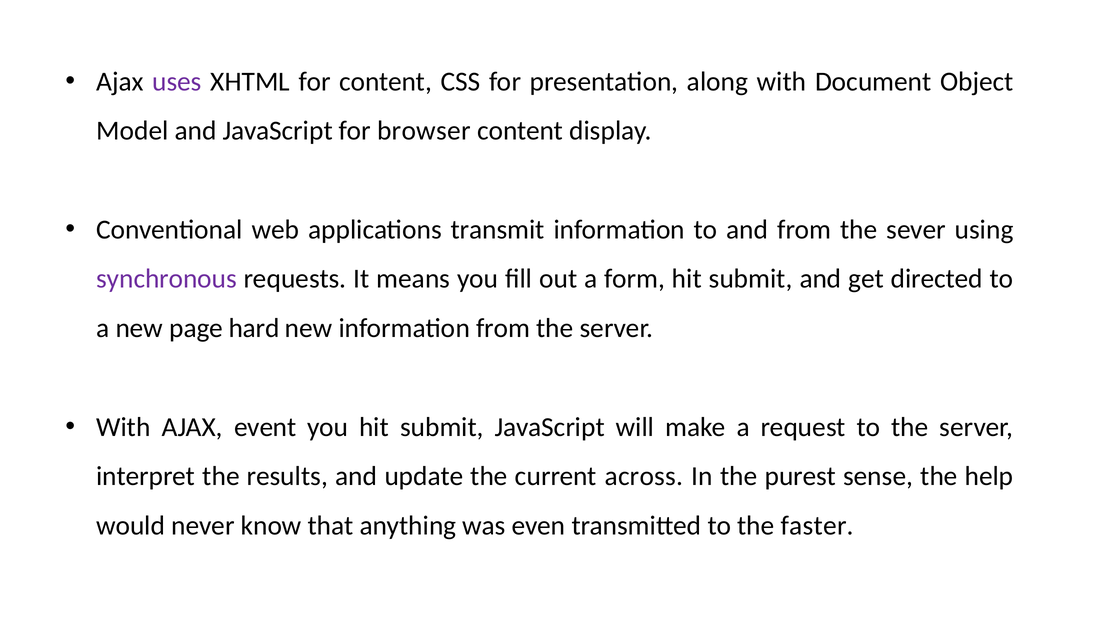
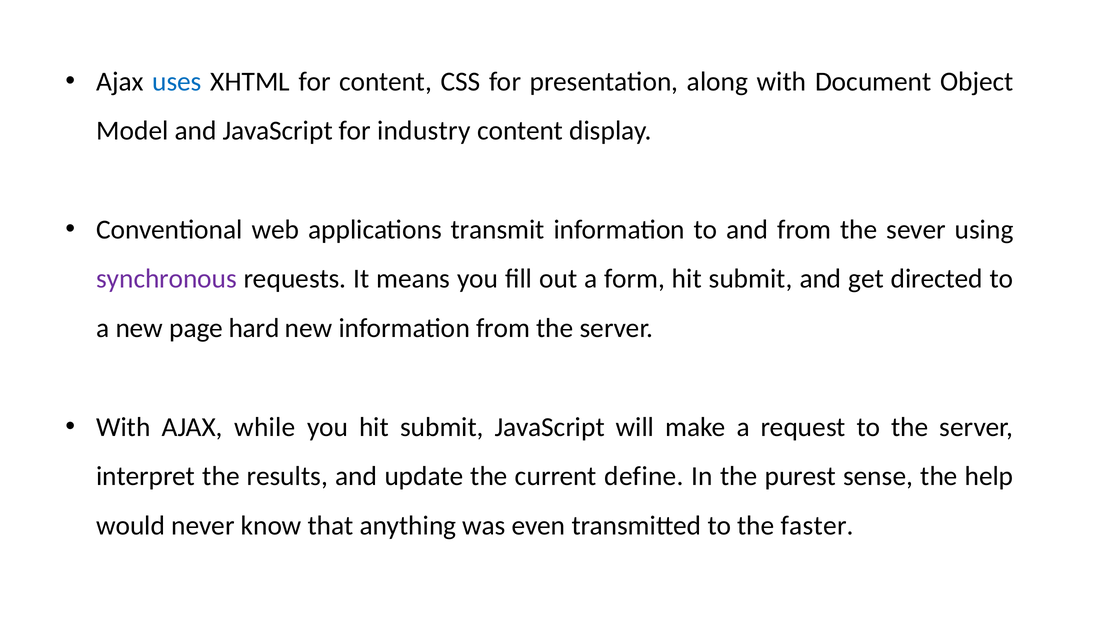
uses colour: purple -> blue
browser: browser -> industry
event: event -> while
across: across -> define
